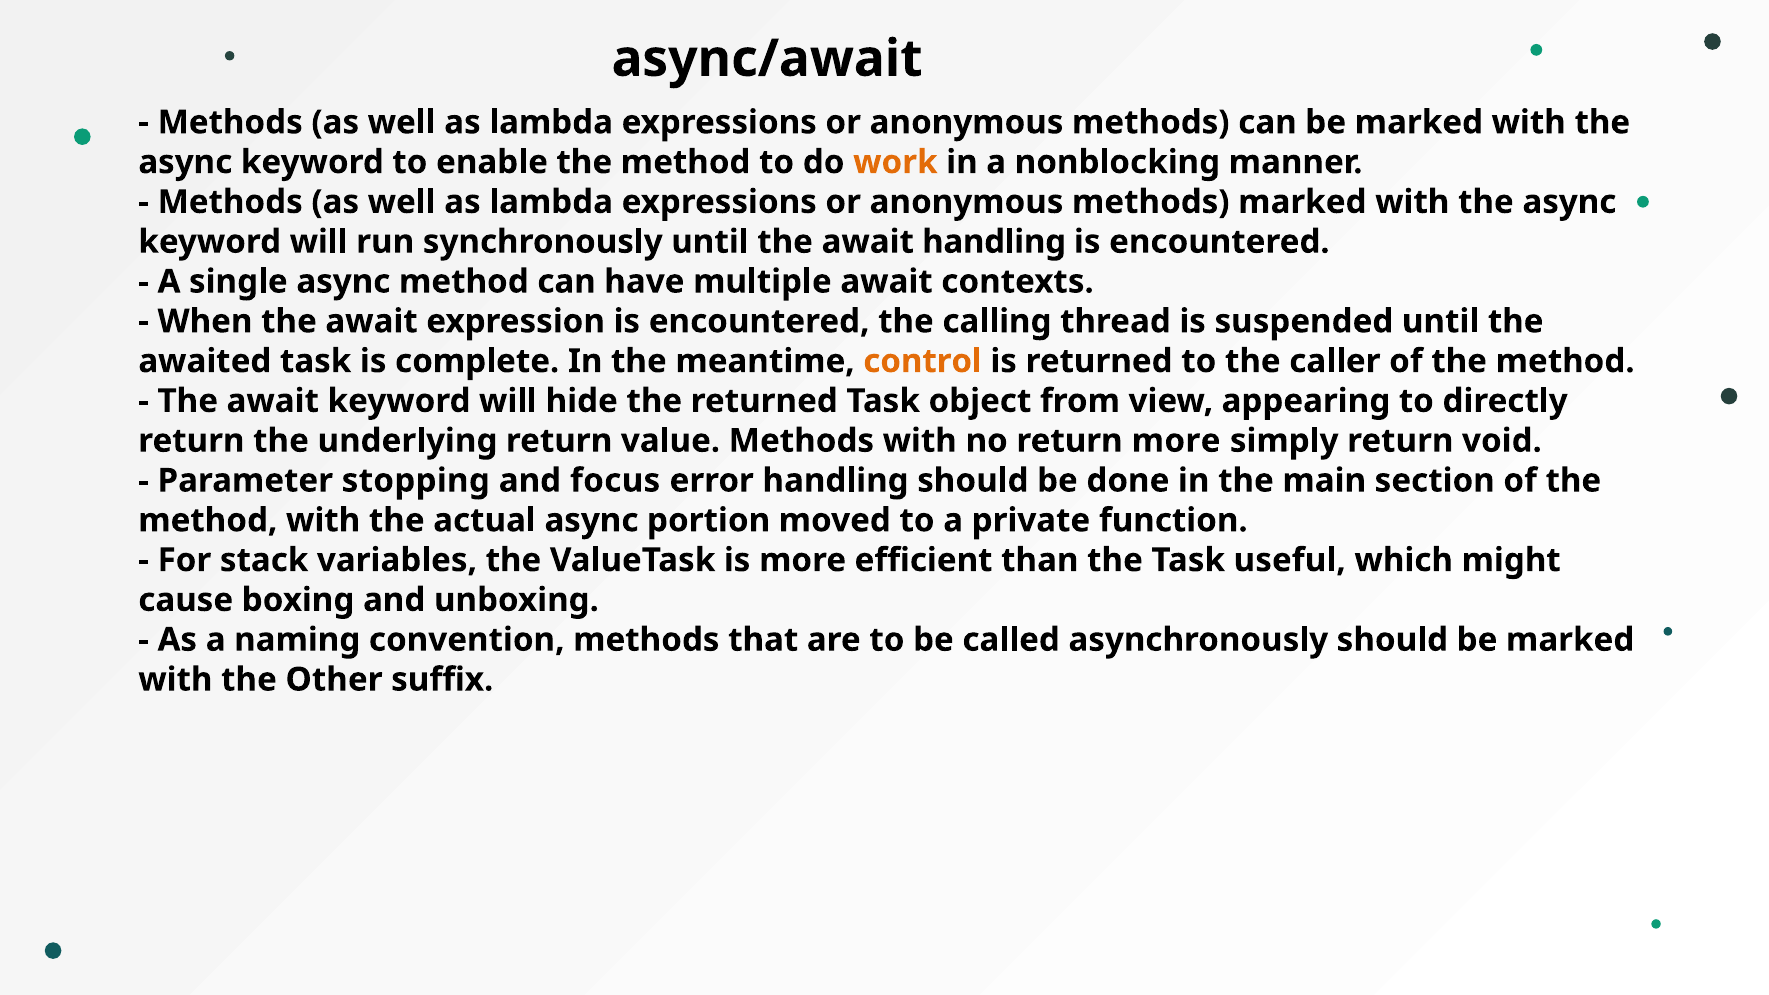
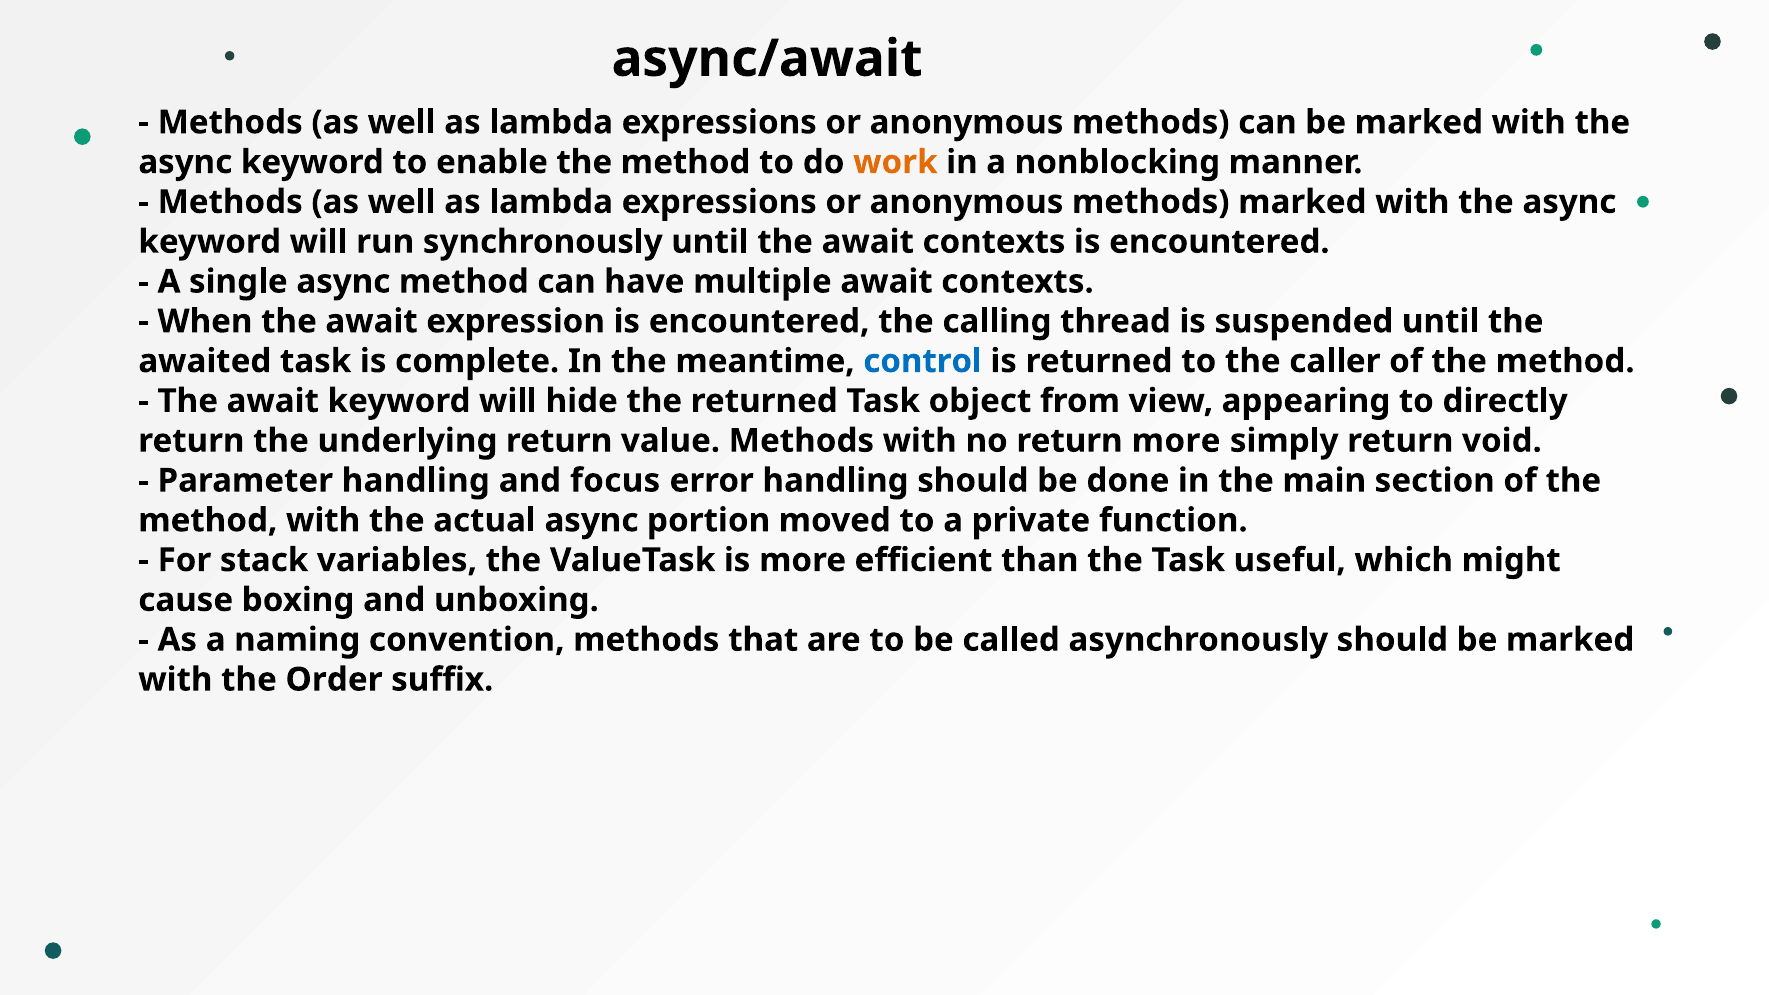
the await handling: handling -> contexts
control colour: orange -> blue
Parameter stopping: stopping -> handling
Other: Other -> Order
